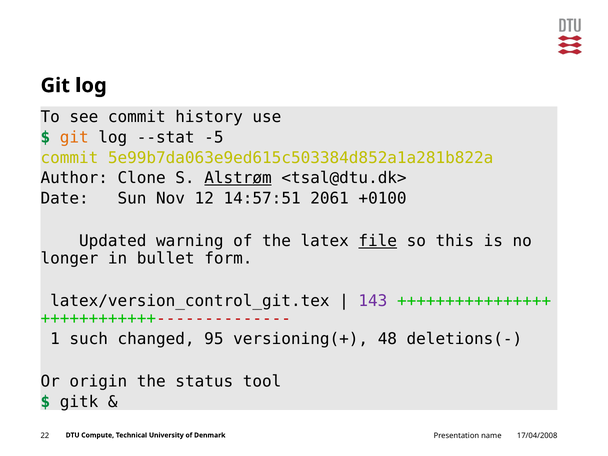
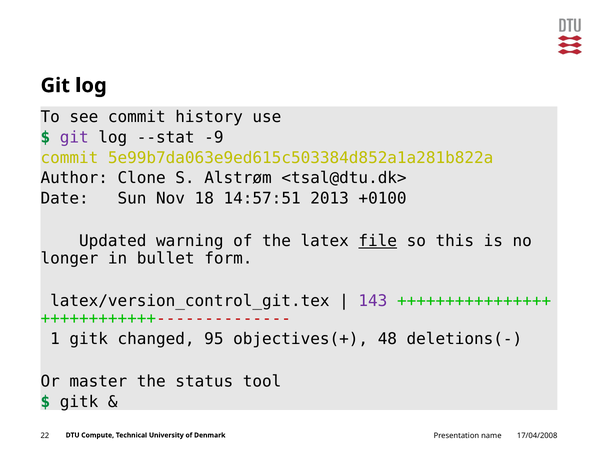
git at (74, 137) colour: orange -> purple
-5: -5 -> -9
Alstrøm underline: present -> none
12: 12 -> 18
2061: 2061 -> 2013
1 such: such -> gitk
versioning(+: versioning(+ -> objectives(+
origin: origin -> master
